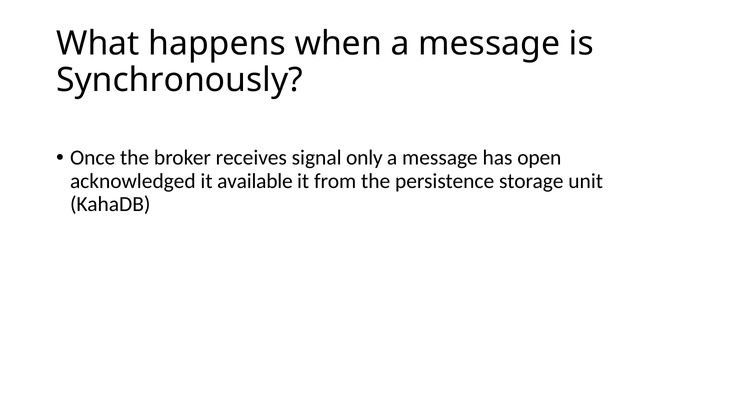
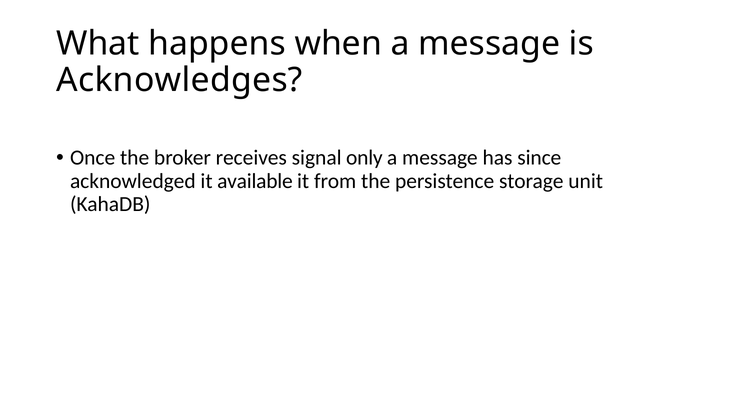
Synchronously: Synchronously -> Acknowledges
open: open -> since
